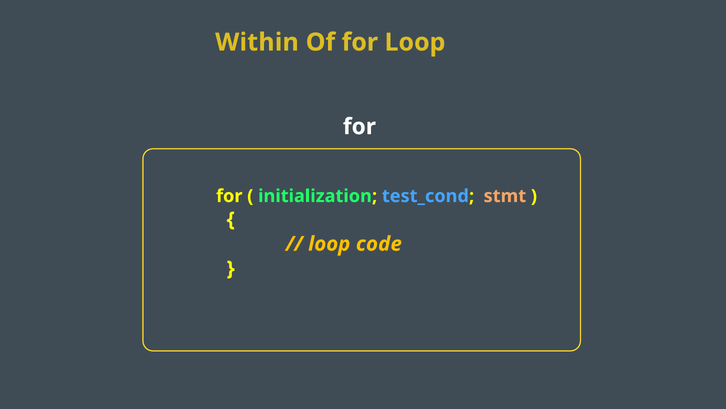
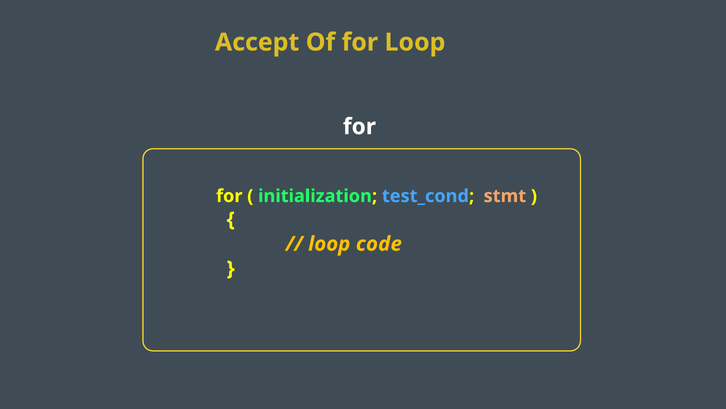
Within: Within -> Accept
